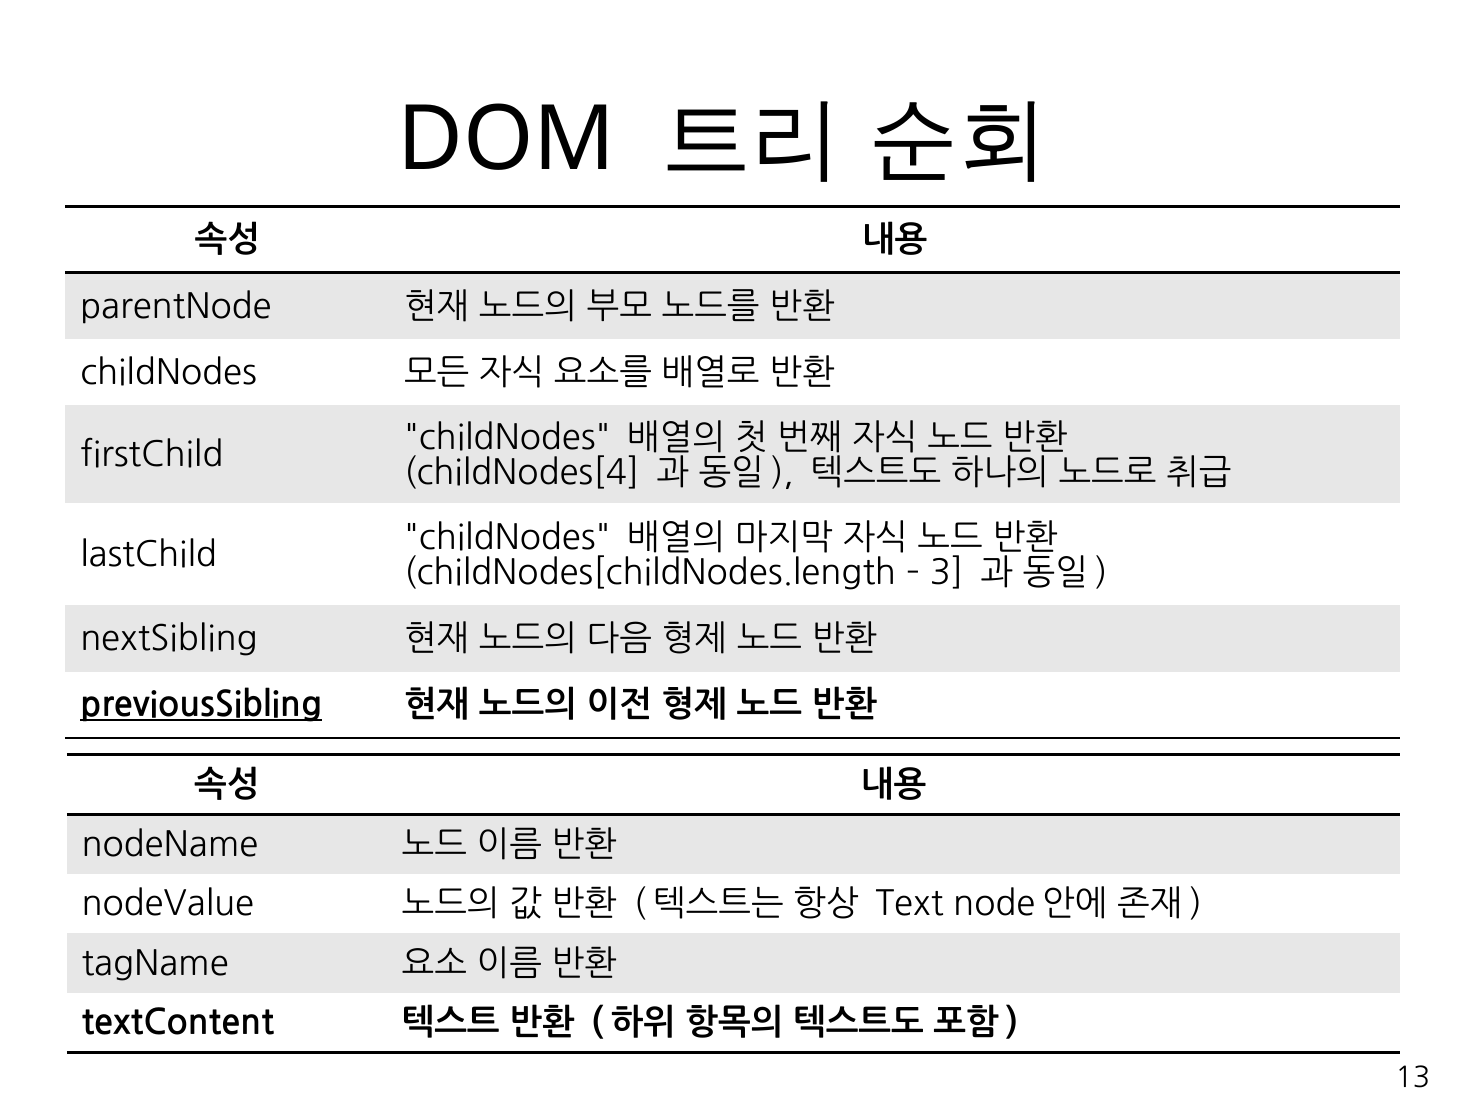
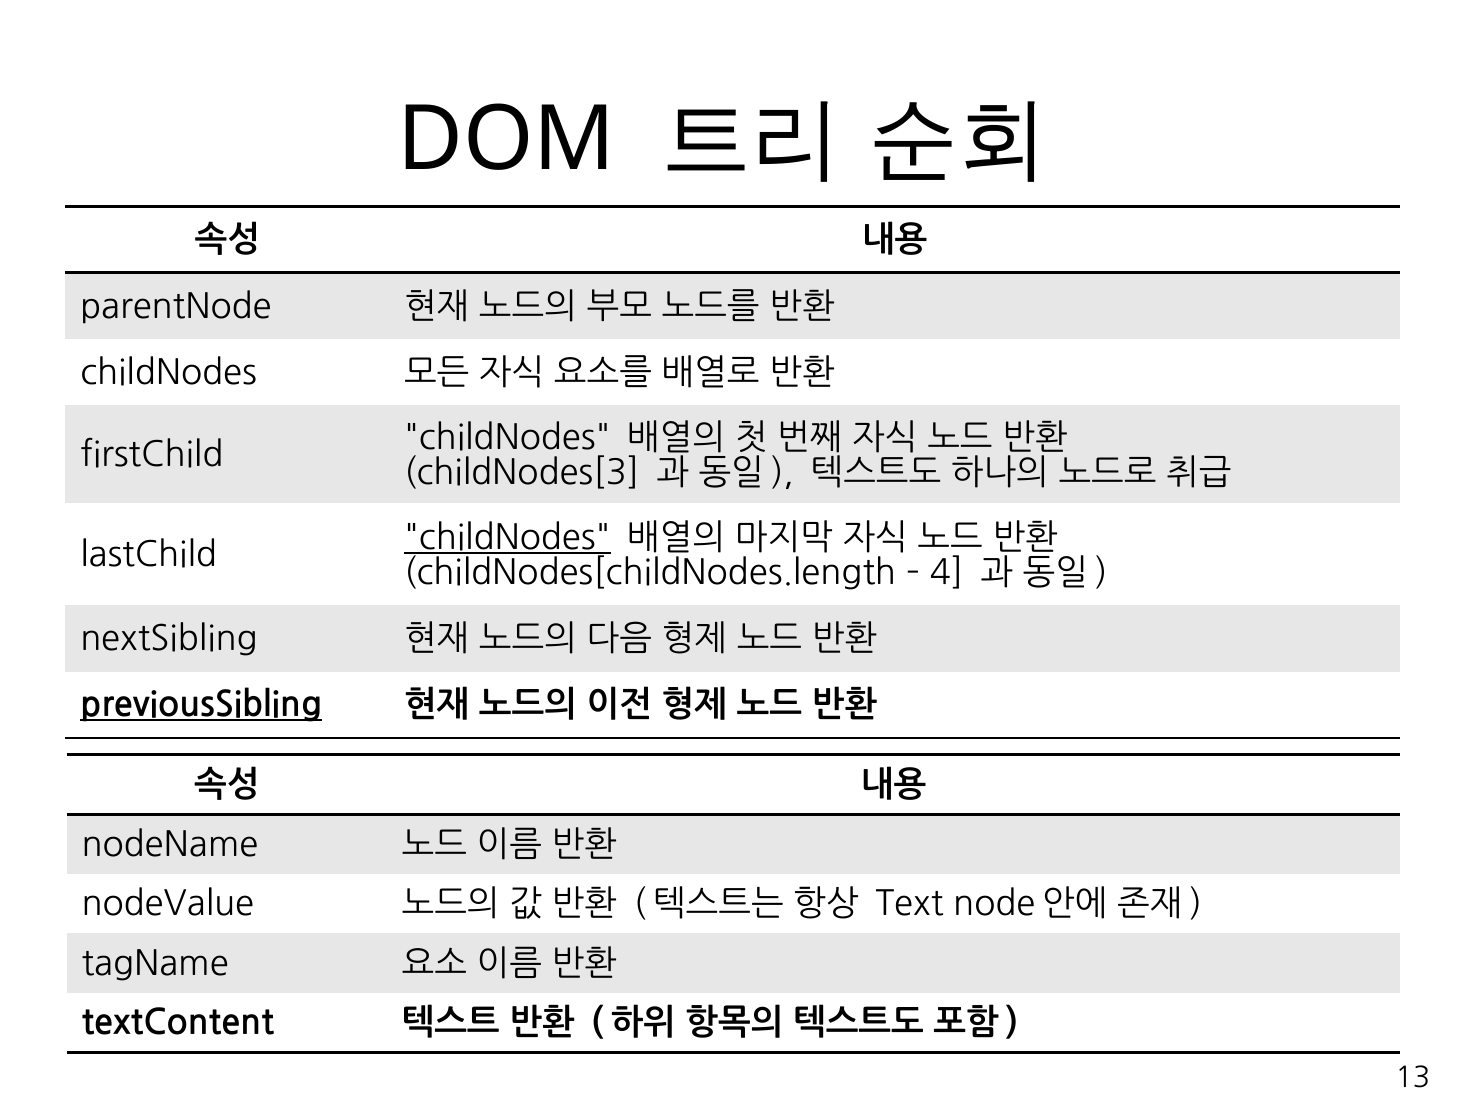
childNodes[4: childNodes[4 -> childNodes[3
childNodes at (507, 538) underline: none -> present
3: 3 -> 4
